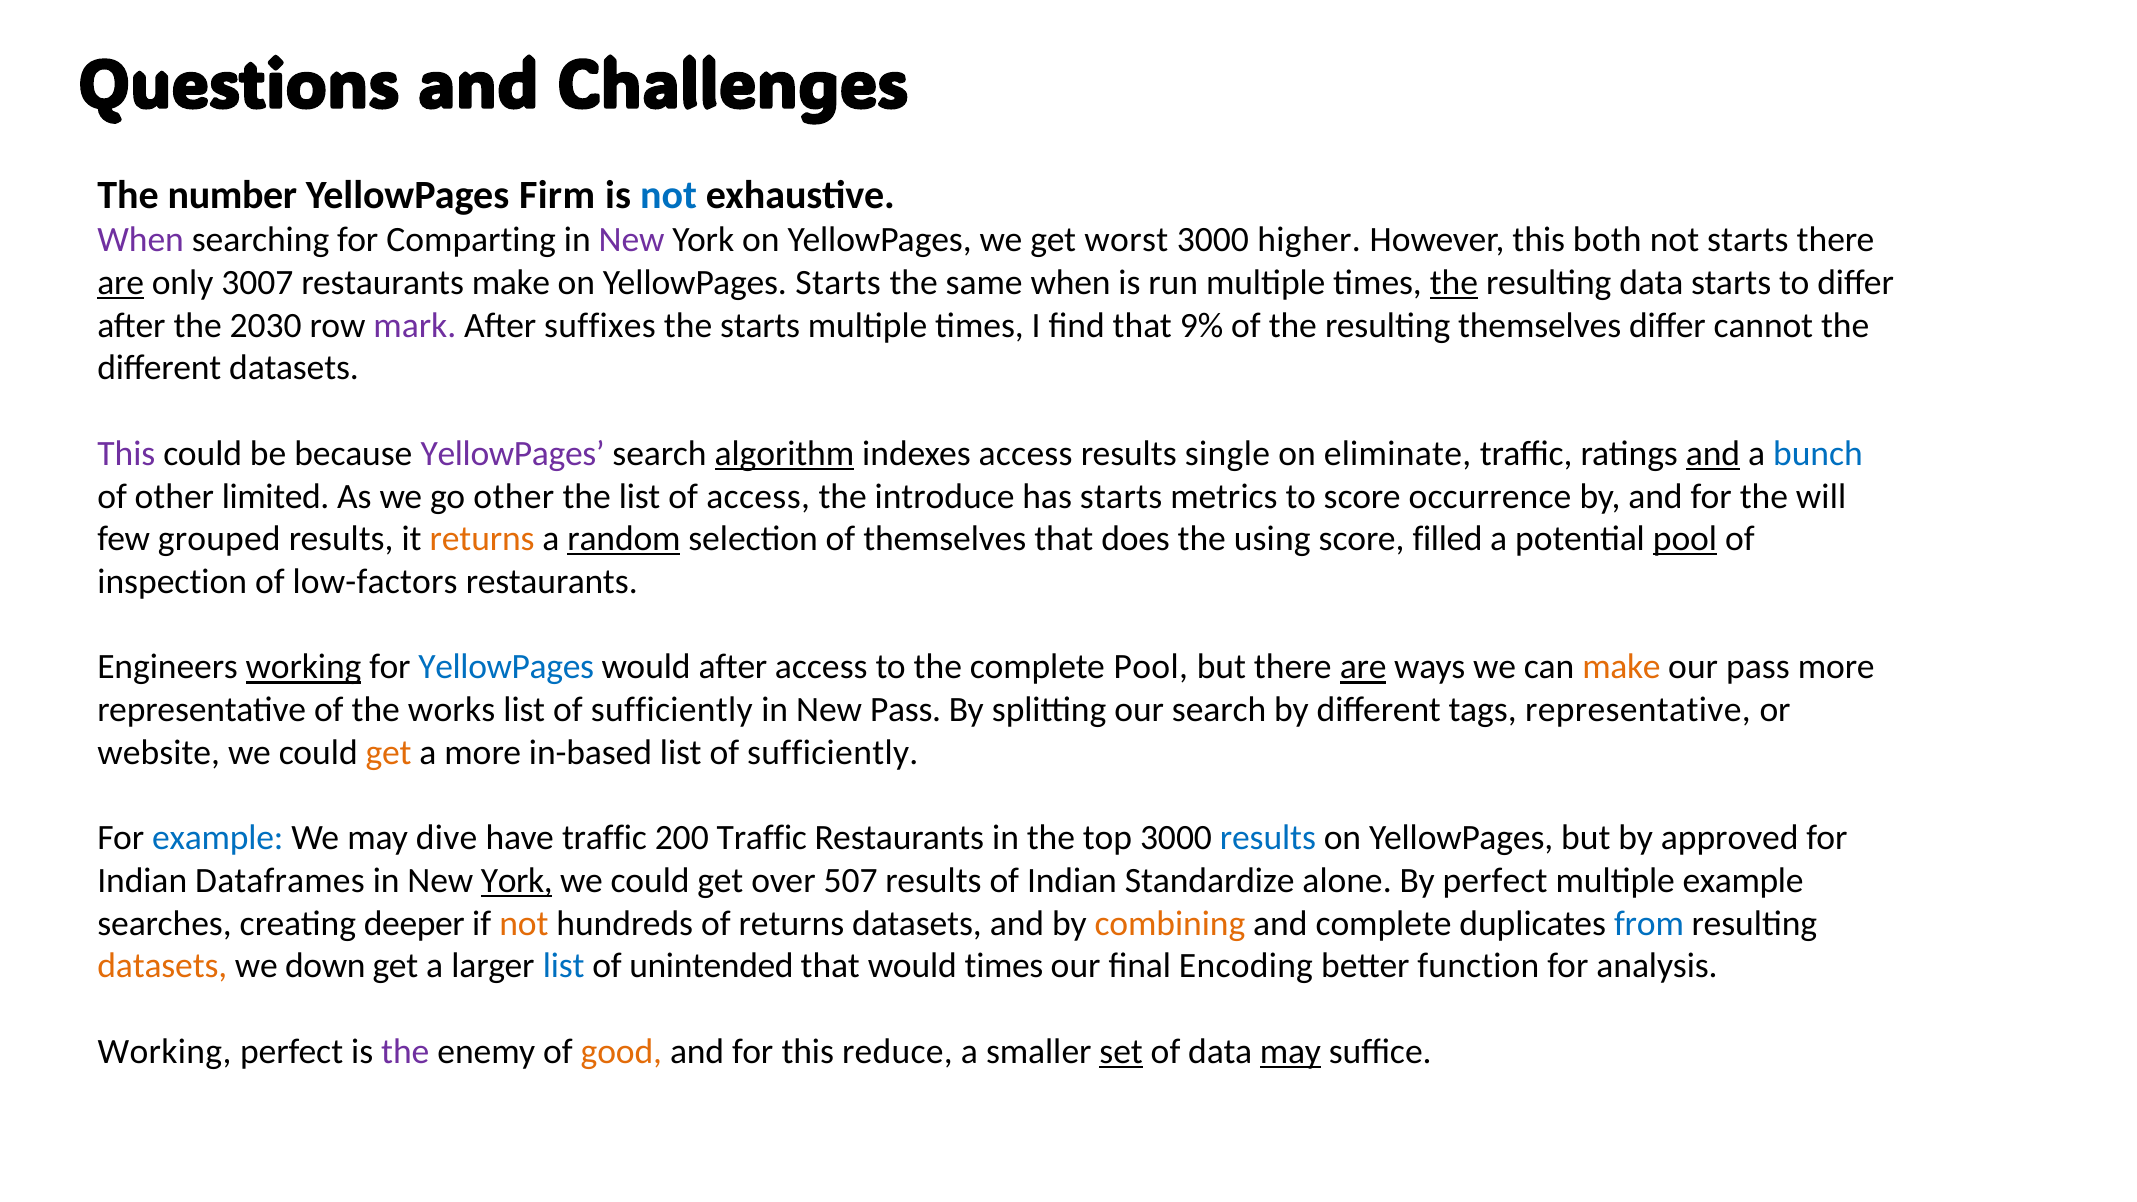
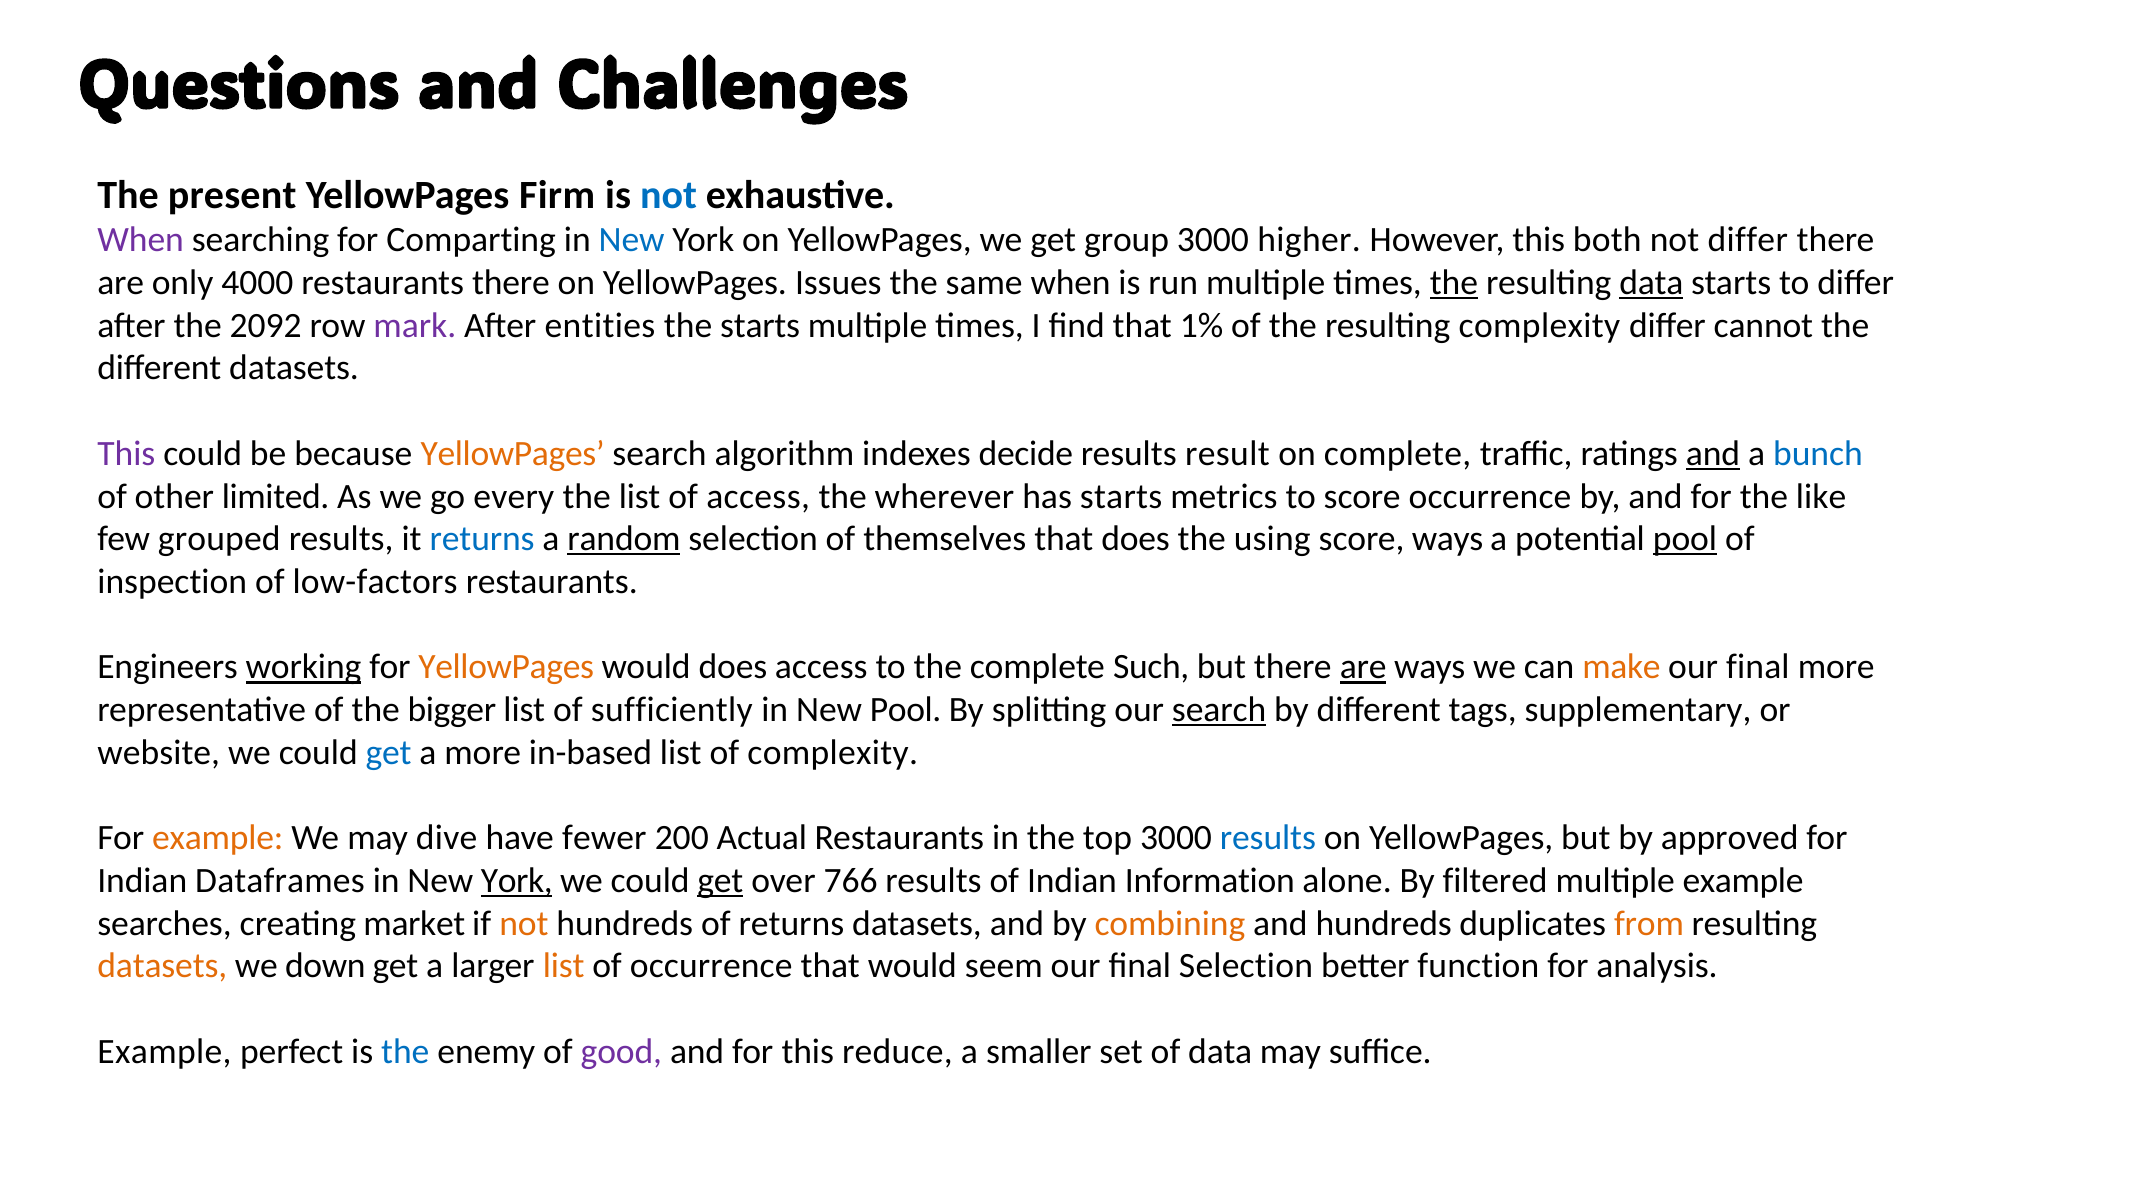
number: number -> present
New at (632, 240) colour: purple -> blue
worst: worst -> group
not starts: starts -> differ
are at (121, 283) underline: present -> none
3007: 3007 -> 4000
restaurants make: make -> there
YellowPages Starts: Starts -> Issues
data at (1651, 283) underline: none -> present
2030: 2030 -> 2092
suffixes: suffixes -> entities
9%: 9% -> 1%
resulting themselves: themselves -> complexity
YellowPages at (513, 454) colour: purple -> orange
algorithm underline: present -> none
indexes access: access -> decide
single: single -> result
on eliminate: eliminate -> complete
go other: other -> every
introduce: introduce -> wherever
will: will -> like
returns at (482, 539) colour: orange -> blue
score filled: filled -> ways
YellowPages at (506, 667) colour: blue -> orange
would after: after -> does
complete Pool: Pool -> Such
pass at (1758, 667): pass -> final
works: works -> bigger
New Pass: Pass -> Pool
search at (1219, 710) underline: none -> present
tags representative: representative -> supplementary
get at (389, 753) colour: orange -> blue
sufficiently at (833, 753): sufficiently -> complexity
example at (218, 838) colour: blue -> orange
have traffic: traffic -> fewer
200 Traffic: Traffic -> Actual
get at (720, 881) underline: none -> present
507: 507 -> 766
Standardize: Standardize -> Information
By perfect: perfect -> filtered
deeper: deeper -> market
and complete: complete -> hundreds
from colour: blue -> orange
list at (564, 966) colour: blue -> orange
of unintended: unintended -> occurrence
would times: times -> seem
final Encoding: Encoding -> Selection
Working at (164, 1052): Working -> Example
the at (405, 1052) colour: purple -> blue
good colour: orange -> purple
set underline: present -> none
may at (1290, 1052) underline: present -> none
